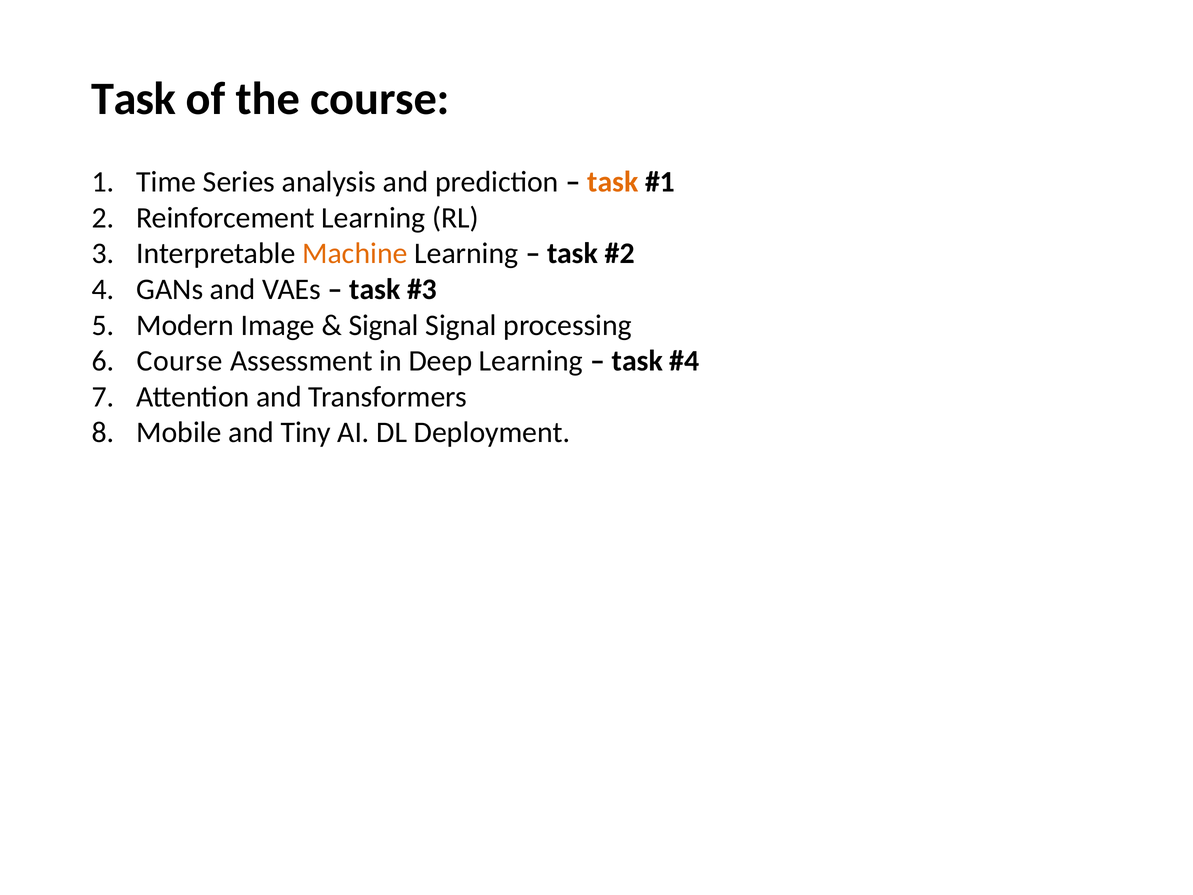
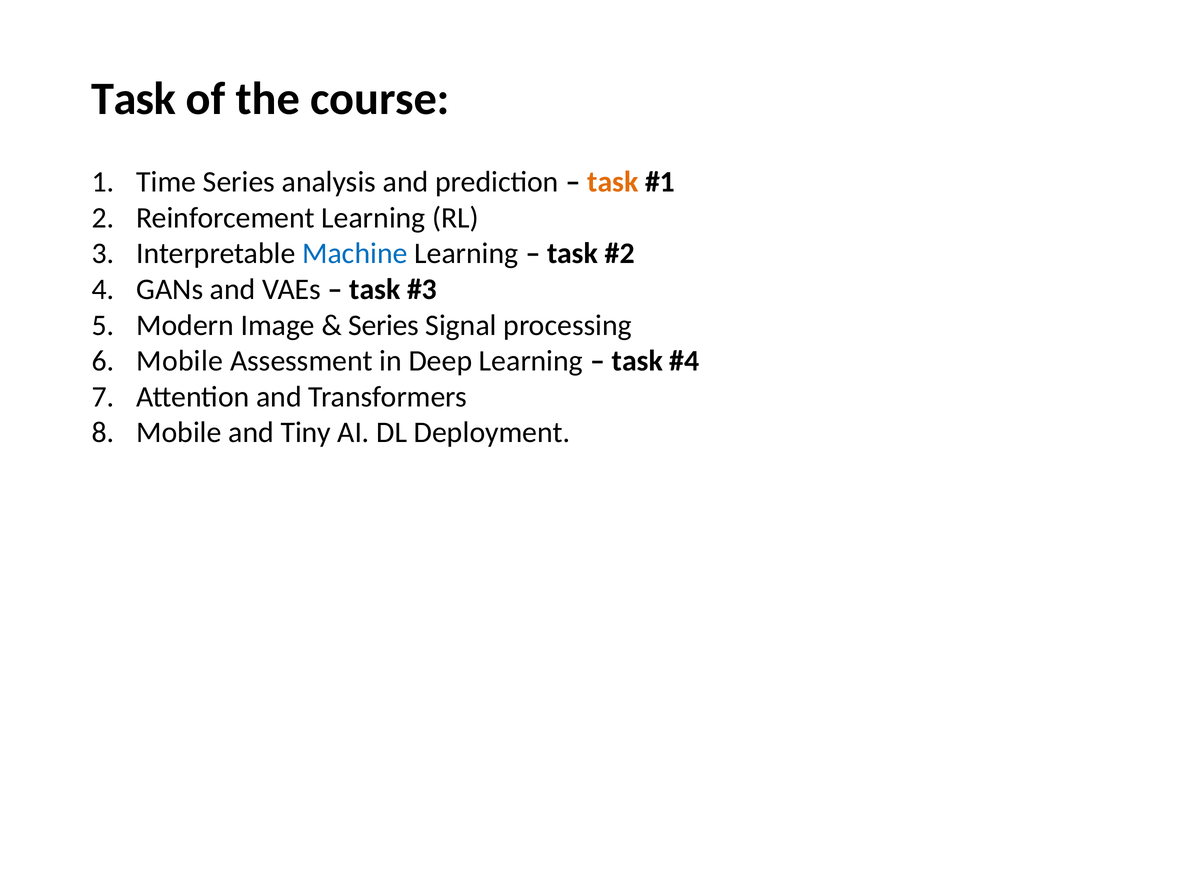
Machine colour: orange -> blue
Signal at (384, 325): Signal -> Series
Course at (180, 361): Course -> Mobile
